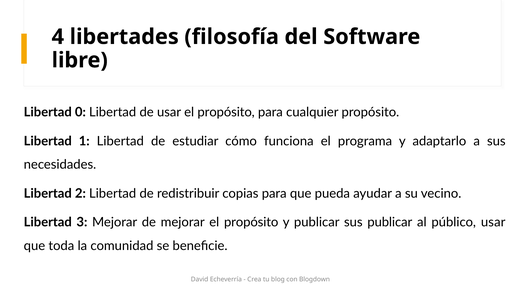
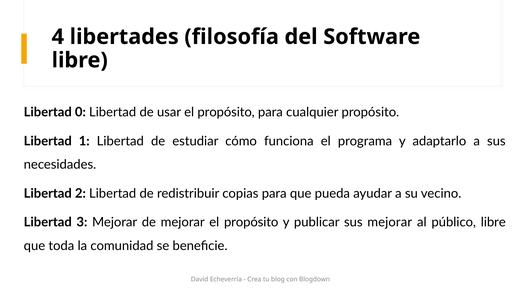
sus publicar: publicar -> mejorar
público usar: usar -> libre
